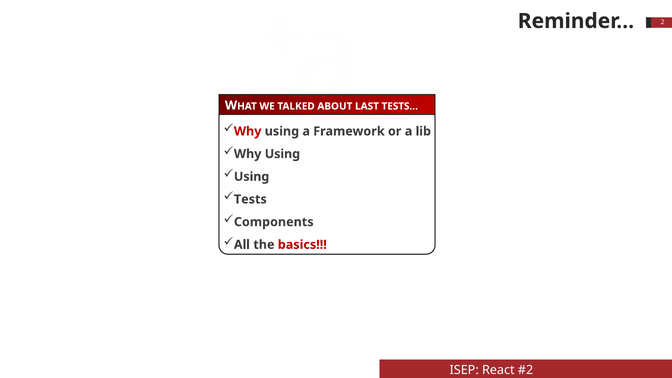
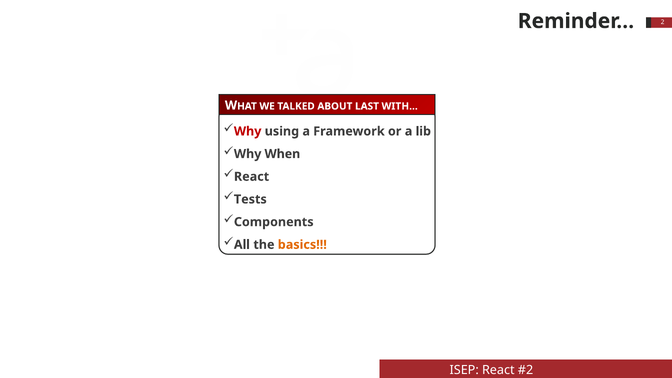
TESTS…: TESTS… -> WITH…
Using at (282, 154): Using -> When
Using at (252, 177): Using -> React
basics colour: red -> orange
